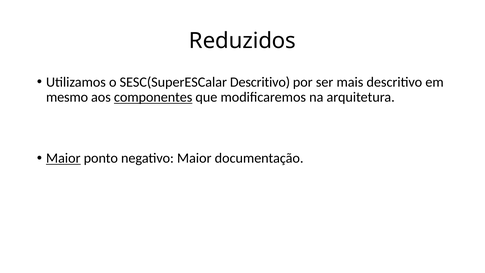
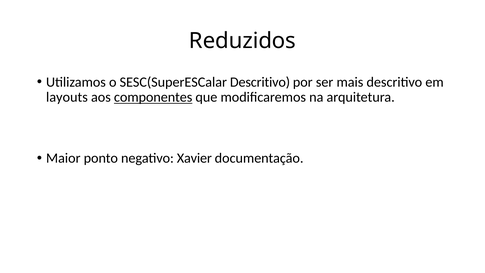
mesmo: mesmo -> layouts
Maior at (63, 158) underline: present -> none
negativo Maior: Maior -> Xavier
